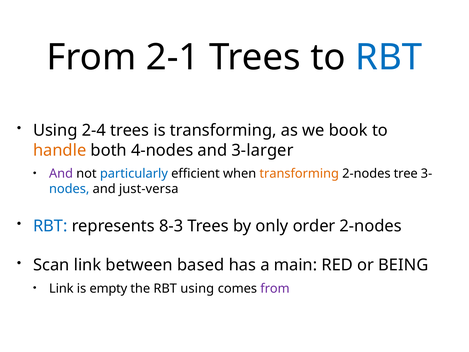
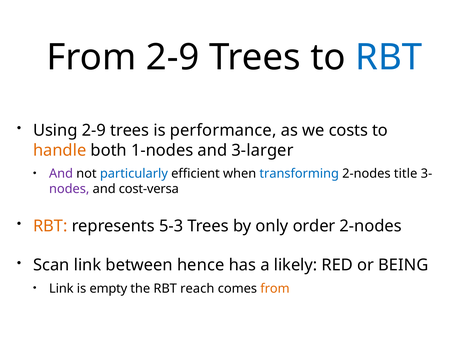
From 2-1: 2-1 -> 2-9
Using 2-4: 2-4 -> 2-9
is transforming: transforming -> performance
book: book -> costs
4-nodes: 4-nodes -> 1-nodes
transforming at (299, 174) colour: orange -> blue
tree: tree -> title
nodes colour: blue -> purple
just-versa: just-versa -> cost-versa
RBT at (50, 226) colour: blue -> orange
8-3: 8-3 -> 5-3
based: based -> hence
main: main -> likely
RBT using: using -> reach
from at (275, 288) colour: purple -> orange
